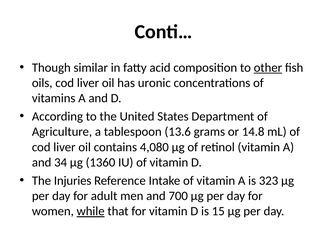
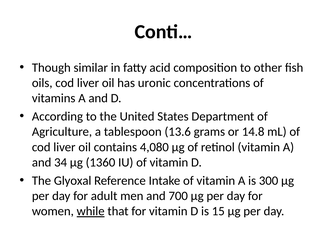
other underline: present -> none
Injuries: Injuries -> Glyoxal
323: 323 -> 300
